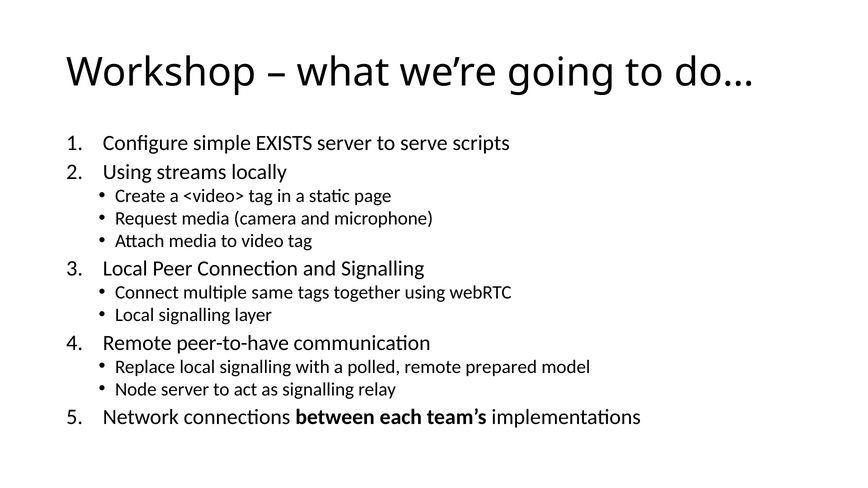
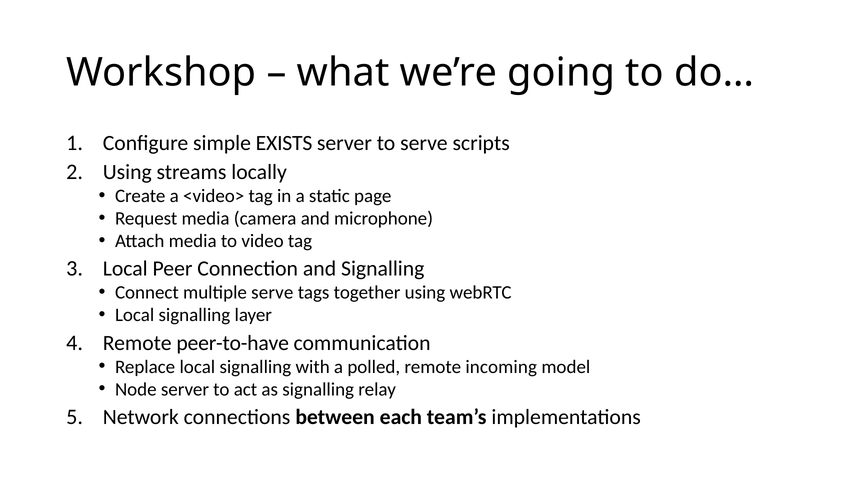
multiple same: same -> serve
prepared: prepared -> incoming
